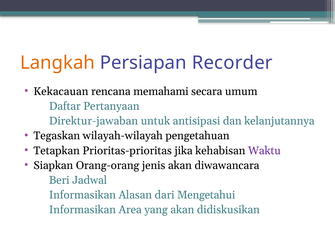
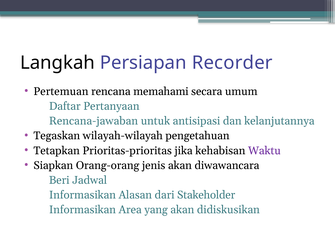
Langkah colour: orange -> black
Kekacauan: Kekacauan -> Pertemuan
Direktur-jawaban: Direktur-jawaban -> Rencana-jawaban
Mengetahui: Mengetahui -> Stakeholder
